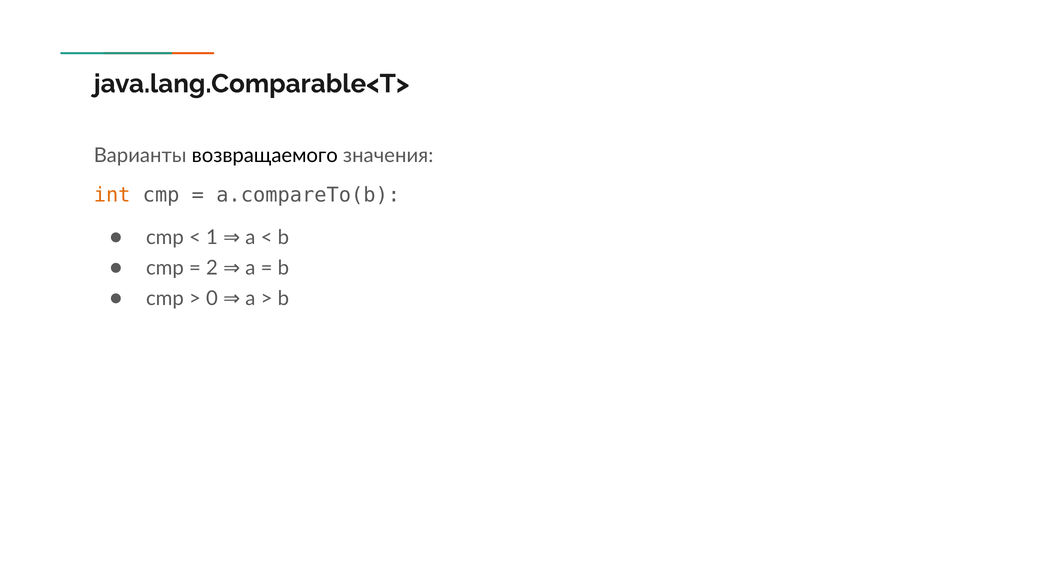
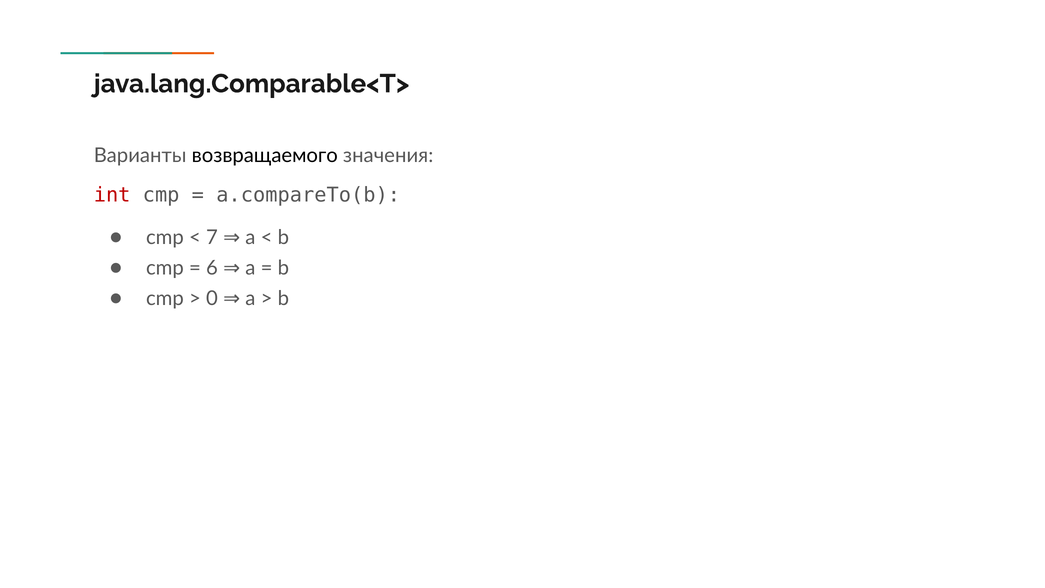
int colour: orange -> red
1: 1 -> 7
2: 2 -> 6
